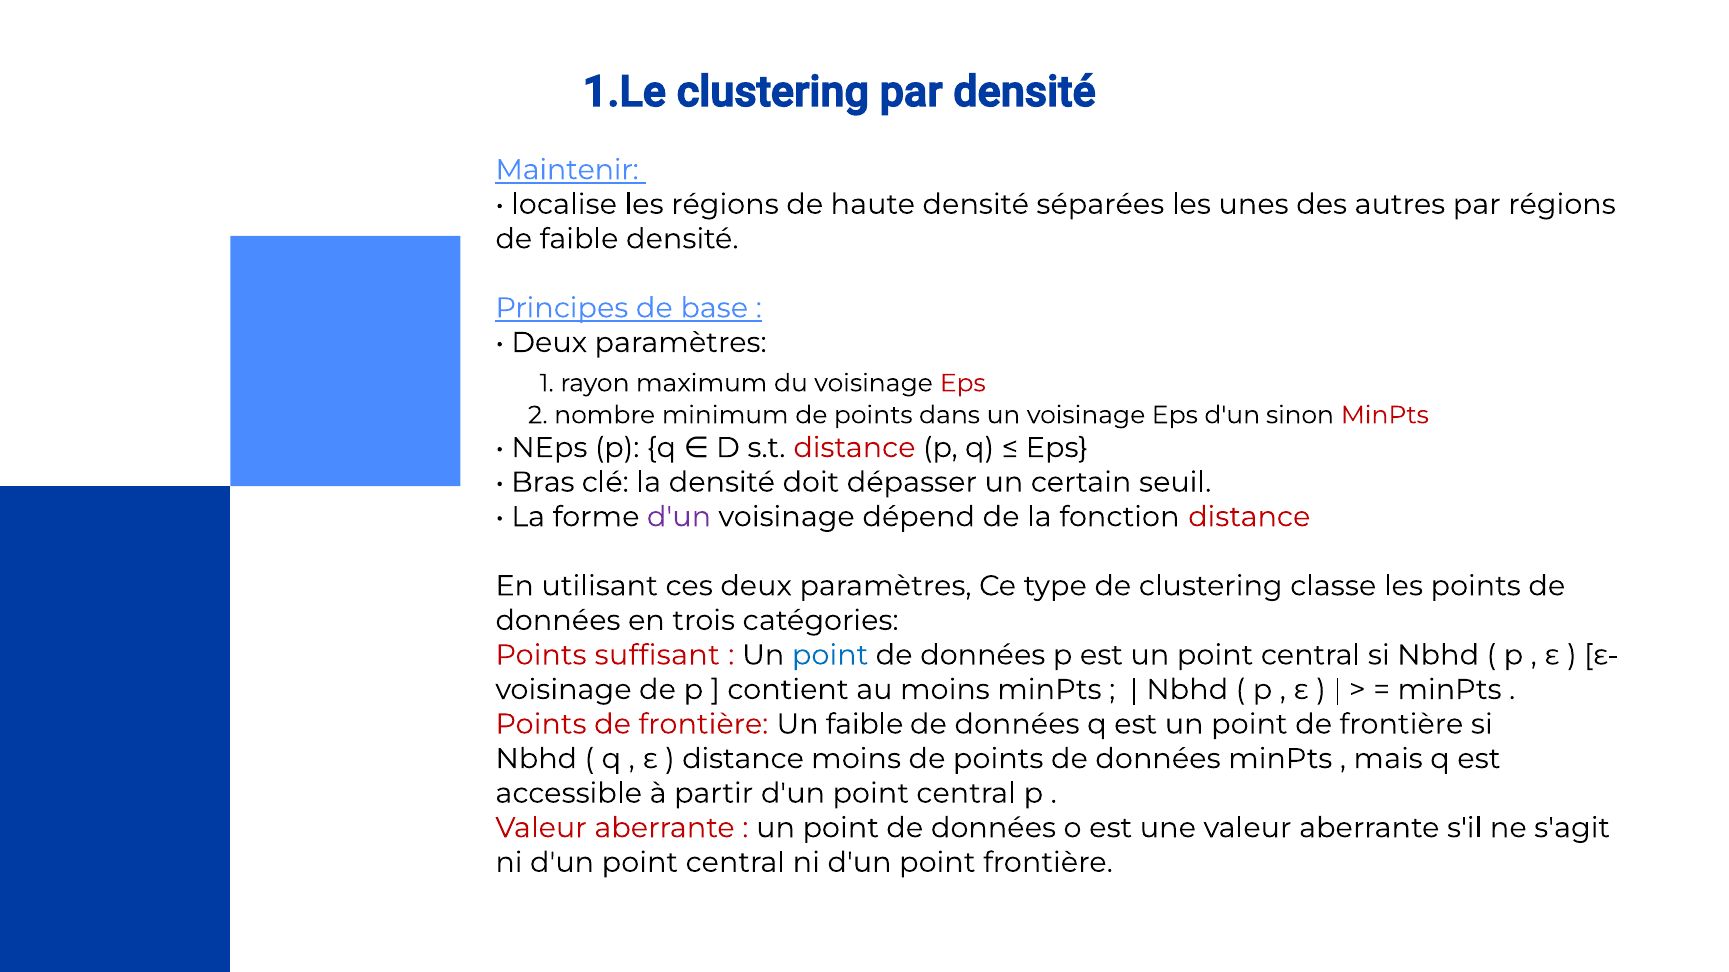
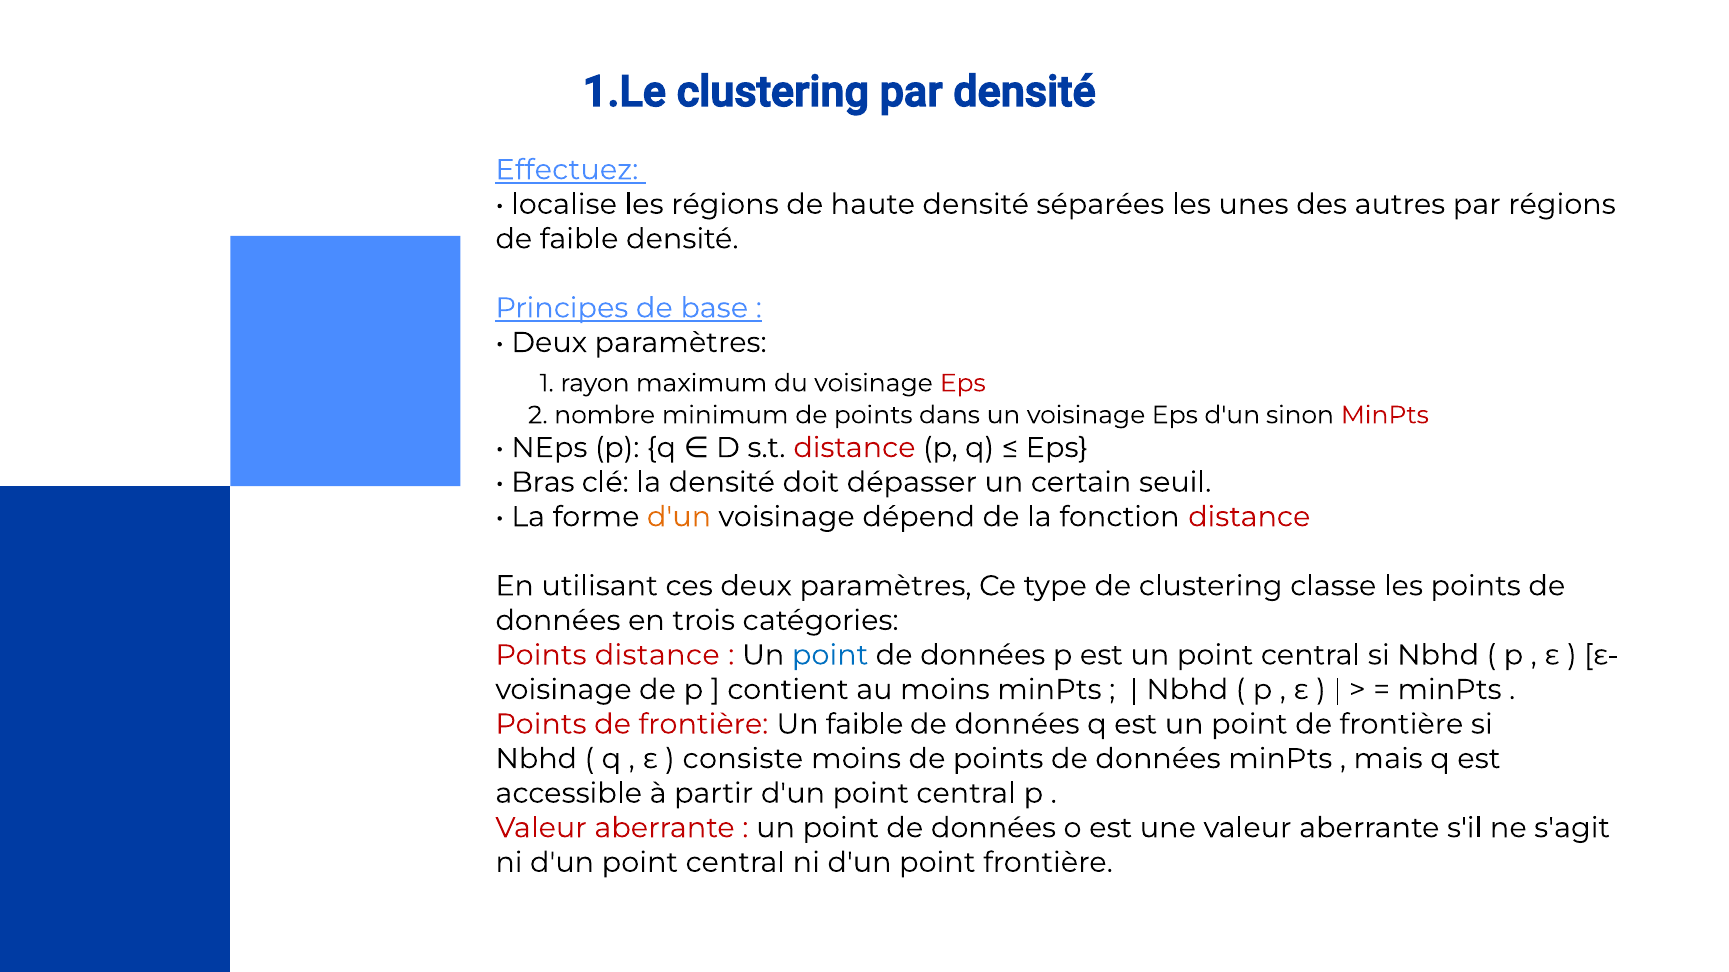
Maintenir: Maintenir -> Effectuez
d'un at (679, 517) colour: purple -> orange
Points suffisant: suffisant -> distance
distance at (743, 759): distance -> consiste
